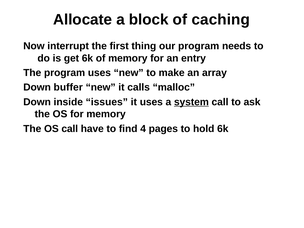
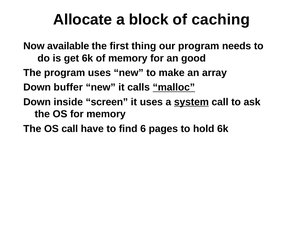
interrupt: interrupt -> available
entry: entry -> good
malloc underline: none -> present
issues: issues -> screen
4: 4 -> 6
